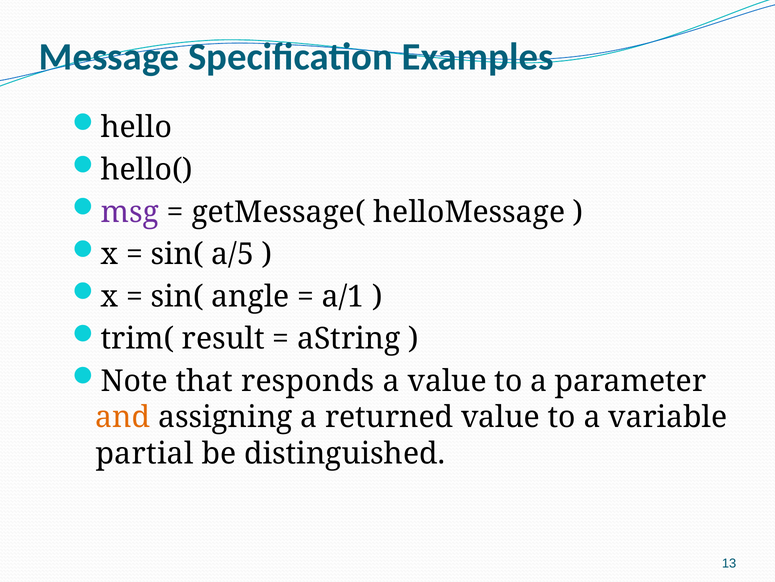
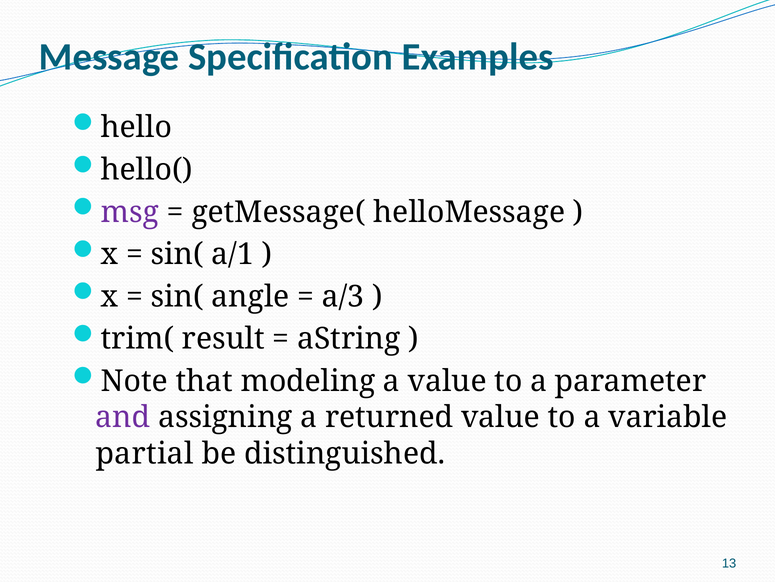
a/5: a/5 -> a/1
a/1: a/1 -> a/3
responds: responds -> modeling
and colour: orange -> purple
